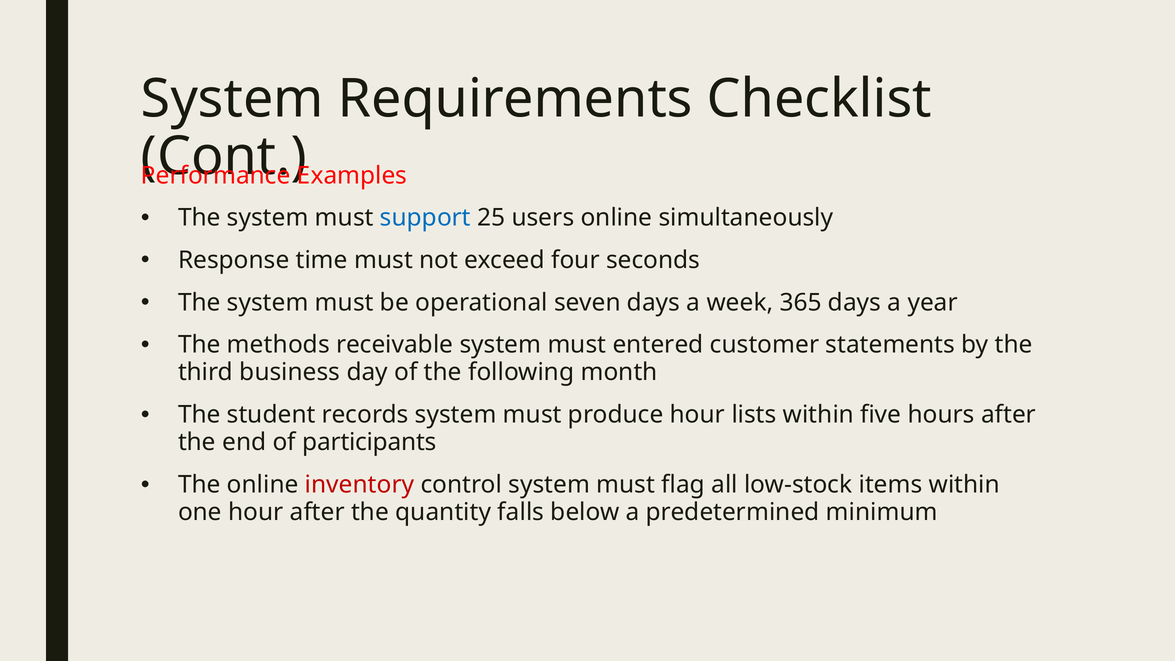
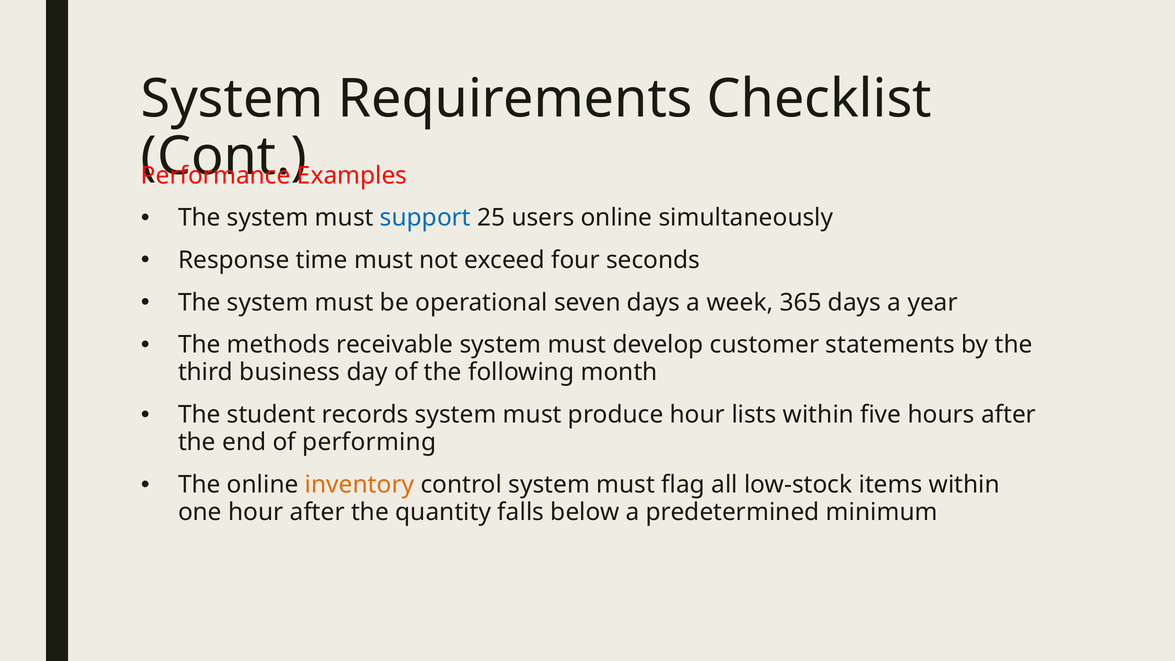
entered: entered -> develop
participants: participants -> performing
inventory colour: red -> orange
